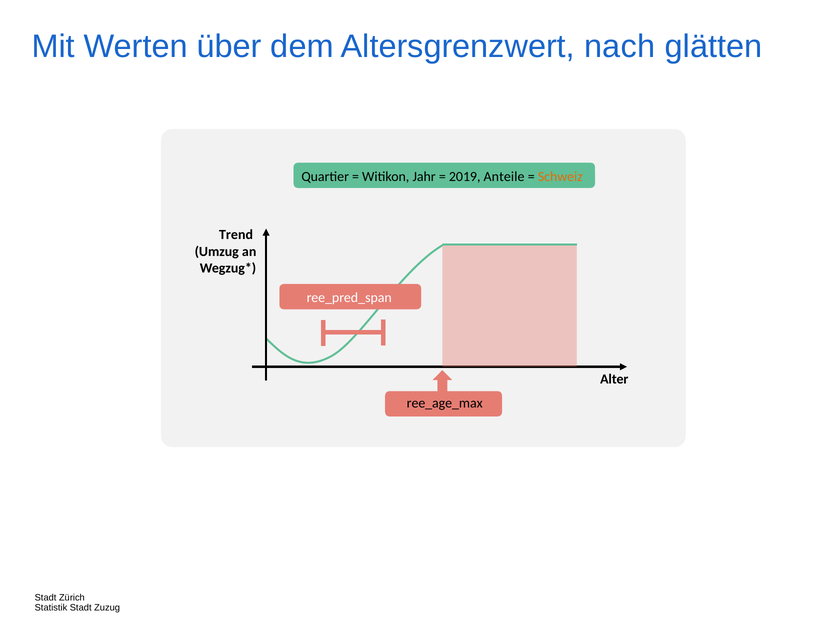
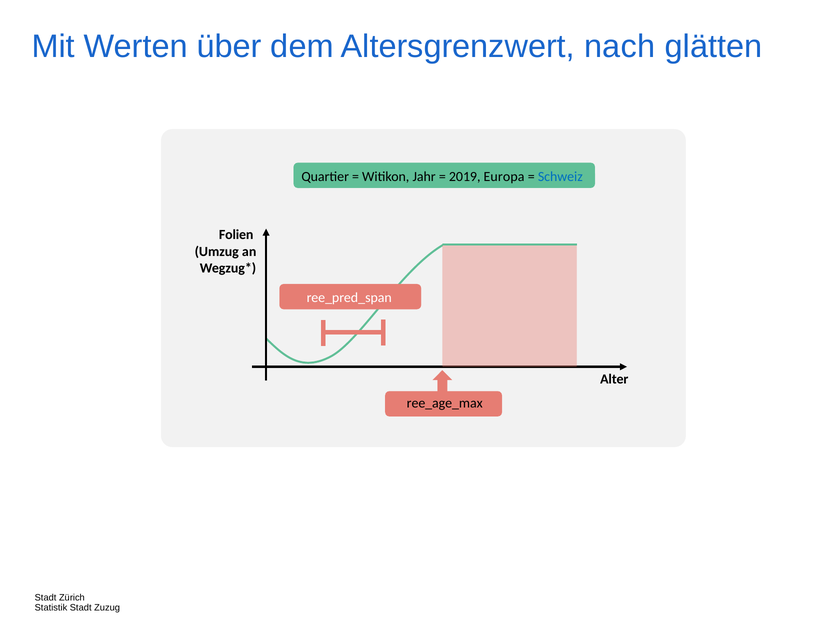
Anteile: Anteile -> Europa
Schweiz colour: orange -> blue
Trend: Trend -> Folien
